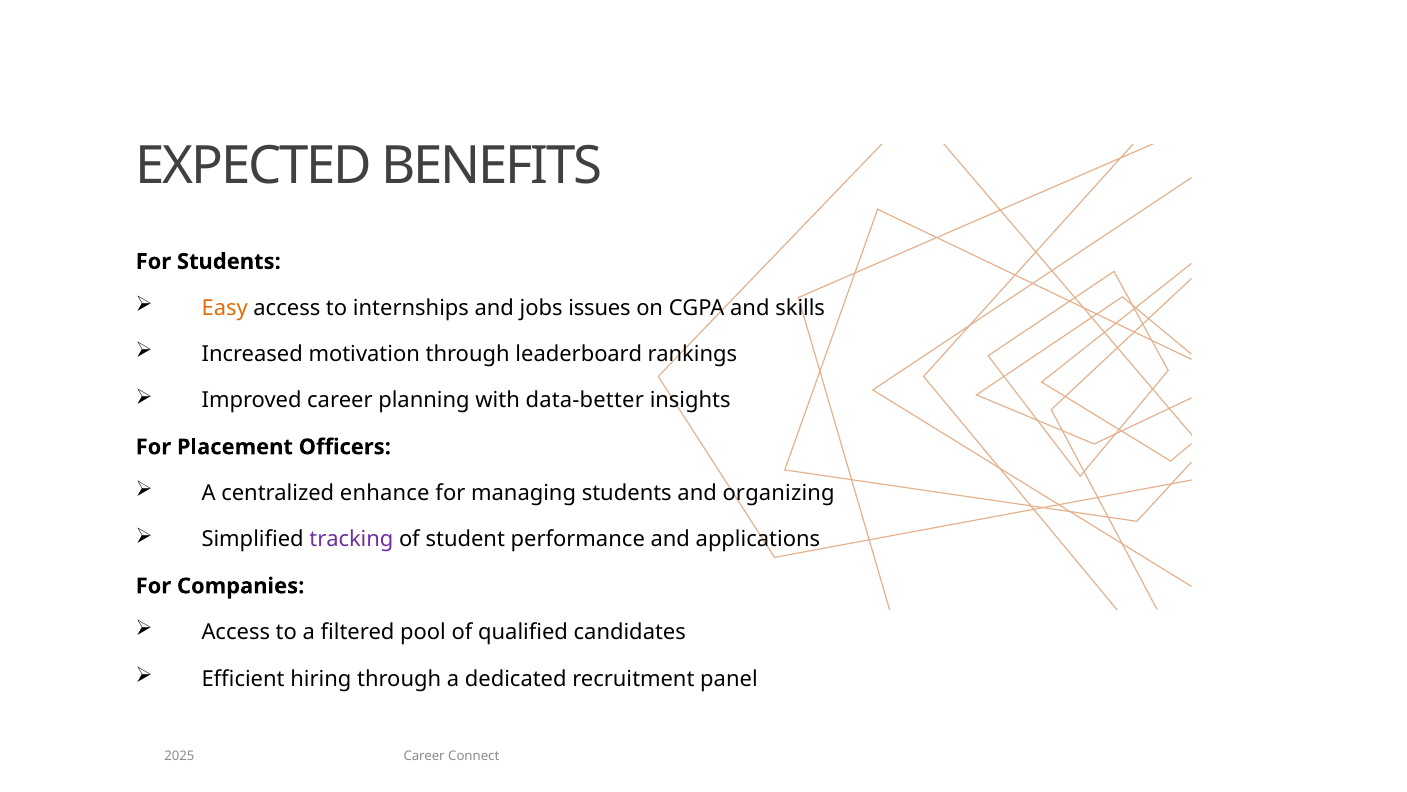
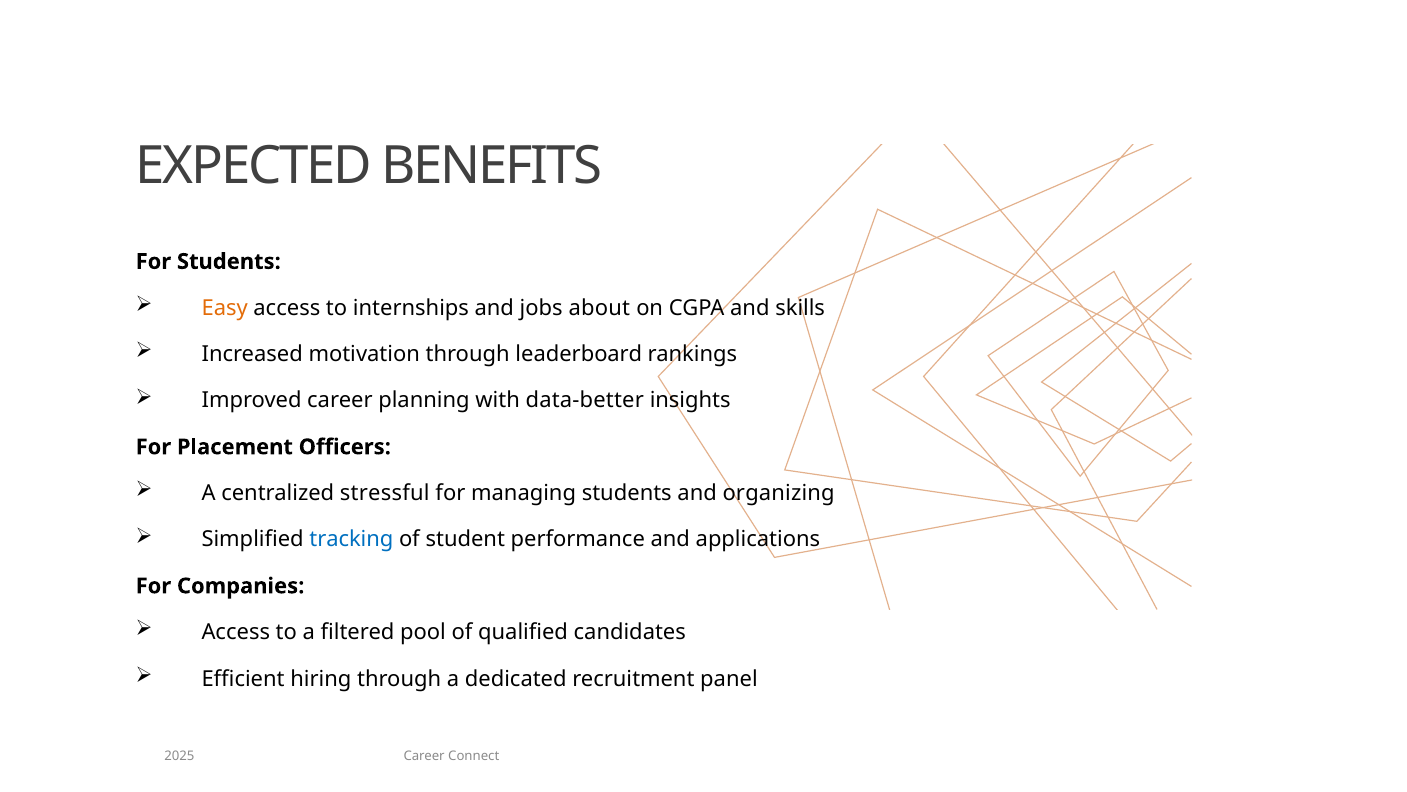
issues: issues -> about
enhance: enhance -> stressful
tracking colour: purple -> blue
